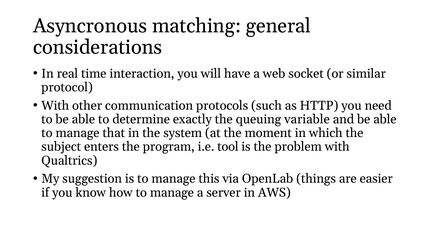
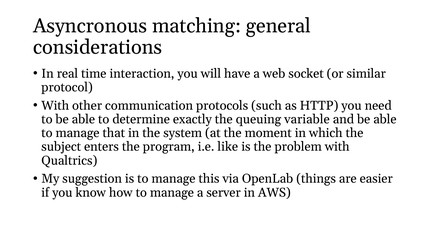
tool: tool -> like
